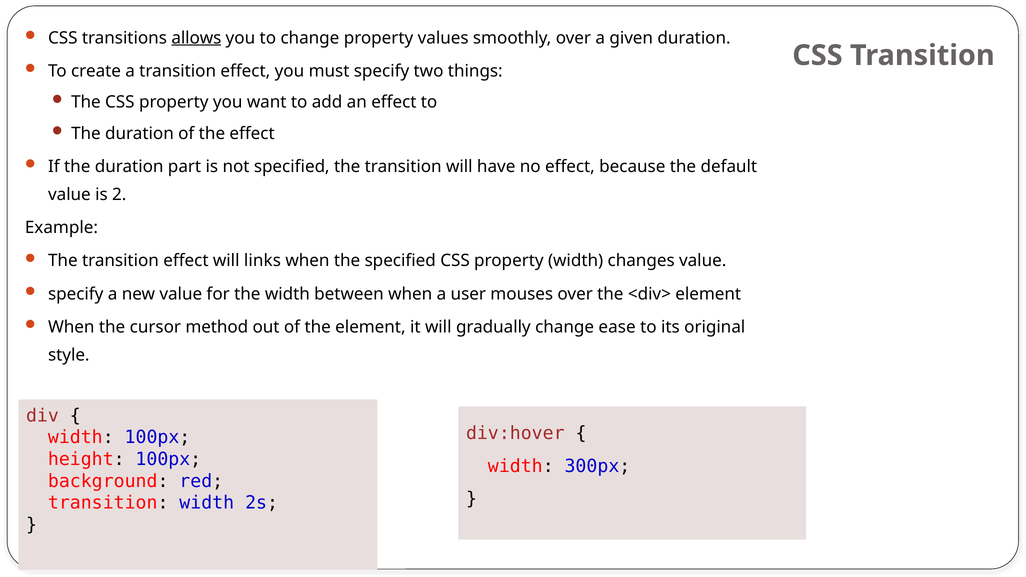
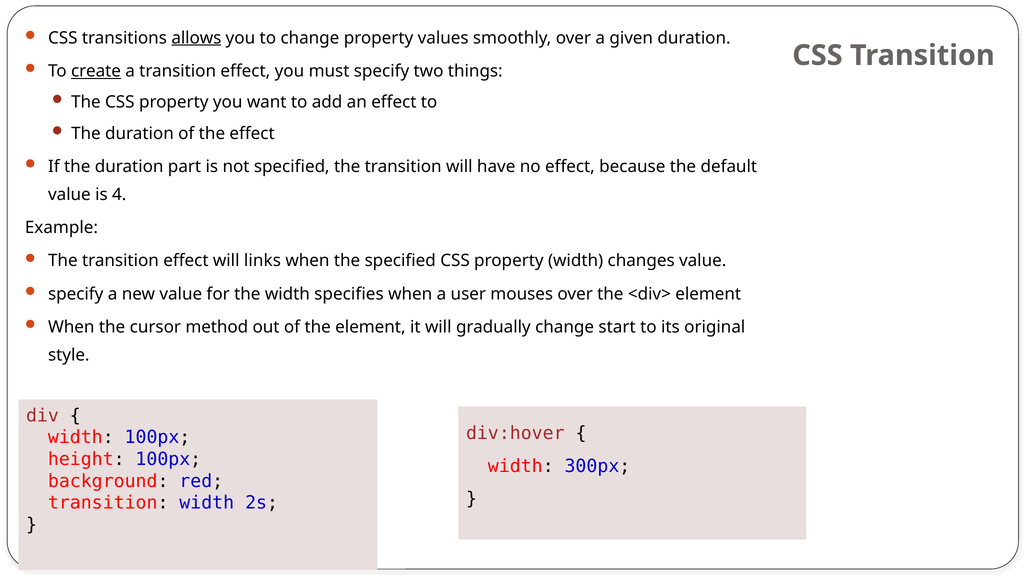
create underline: none -> present
2: 2 -> 4
between: between -> specifies
ease: ease -> start
